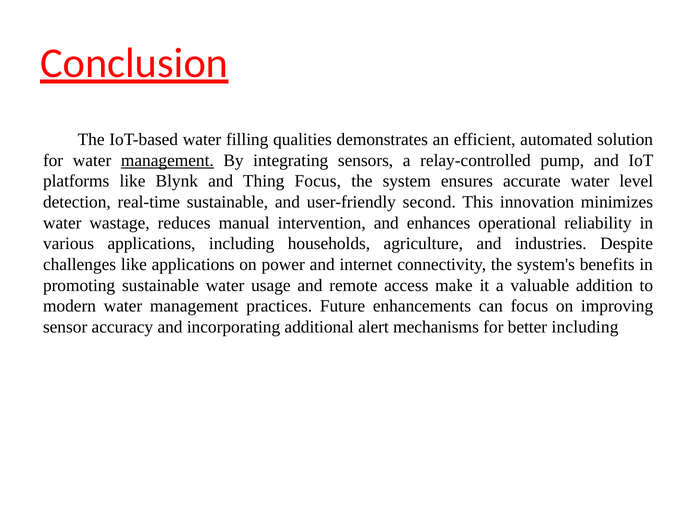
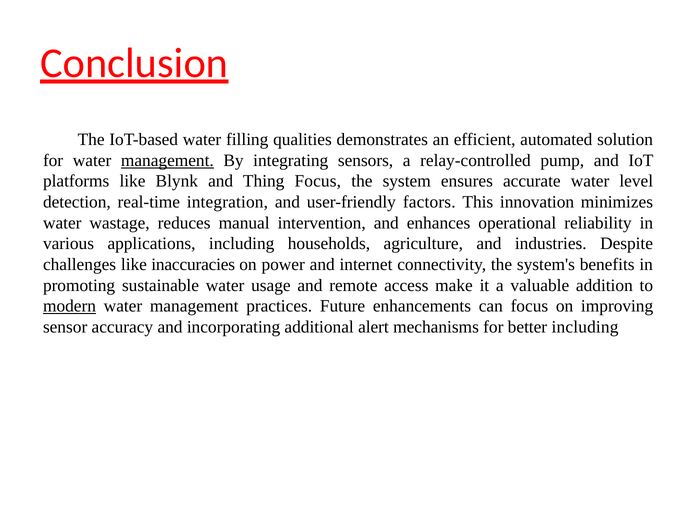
real-time sustainable: sustainable -> integration
second: second -> factors
like applications: applications -> inaccuracies
modern underline: none -> present
